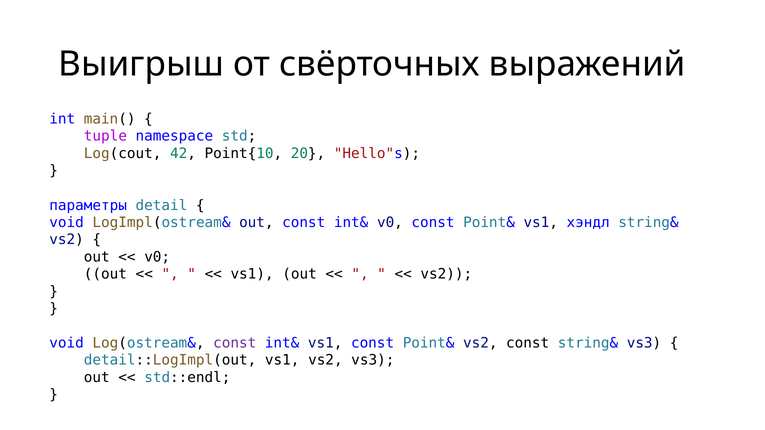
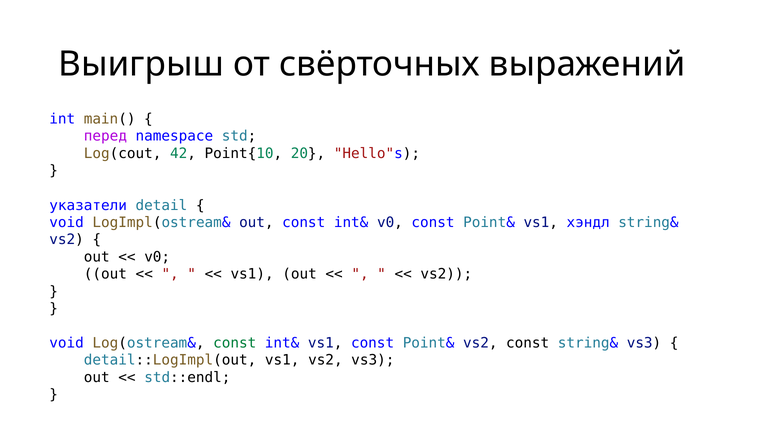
tuple: tuple -> перед
параметры: параметры -> указатели
const at (235, 343) colour: purple -> green
